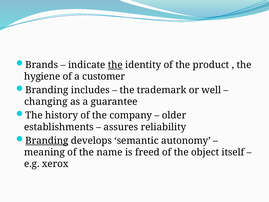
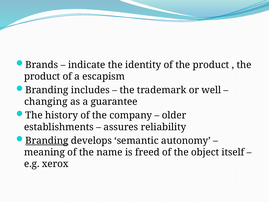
the at (115, 65) underline: present -> none
hygiene at (42, 76): hygiene -> product
customer: customer -> escapism
